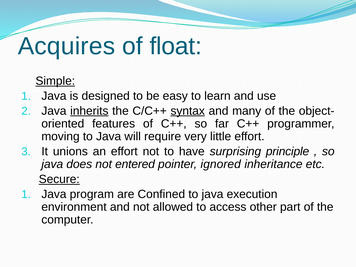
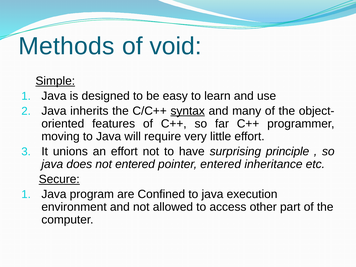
Acquires: Acquires -> Methods
float: float -> void
inherits underline: present -> none
pointer ignored: ignored -> entered
